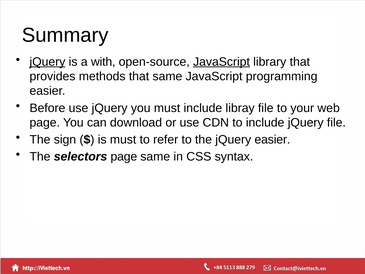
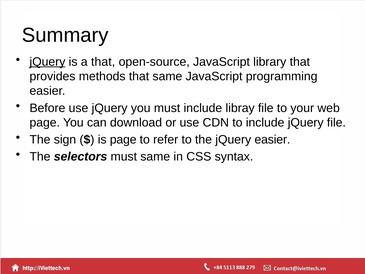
a with: with -> that
JavaScript at (221, 62) underline: present -> none
is must: must -> page
selectors page: page -> must
